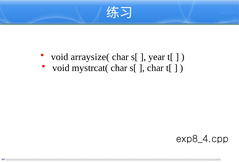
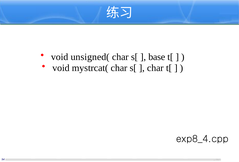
arraysize(: arraysize( -> unsigned(
year: year -> base
